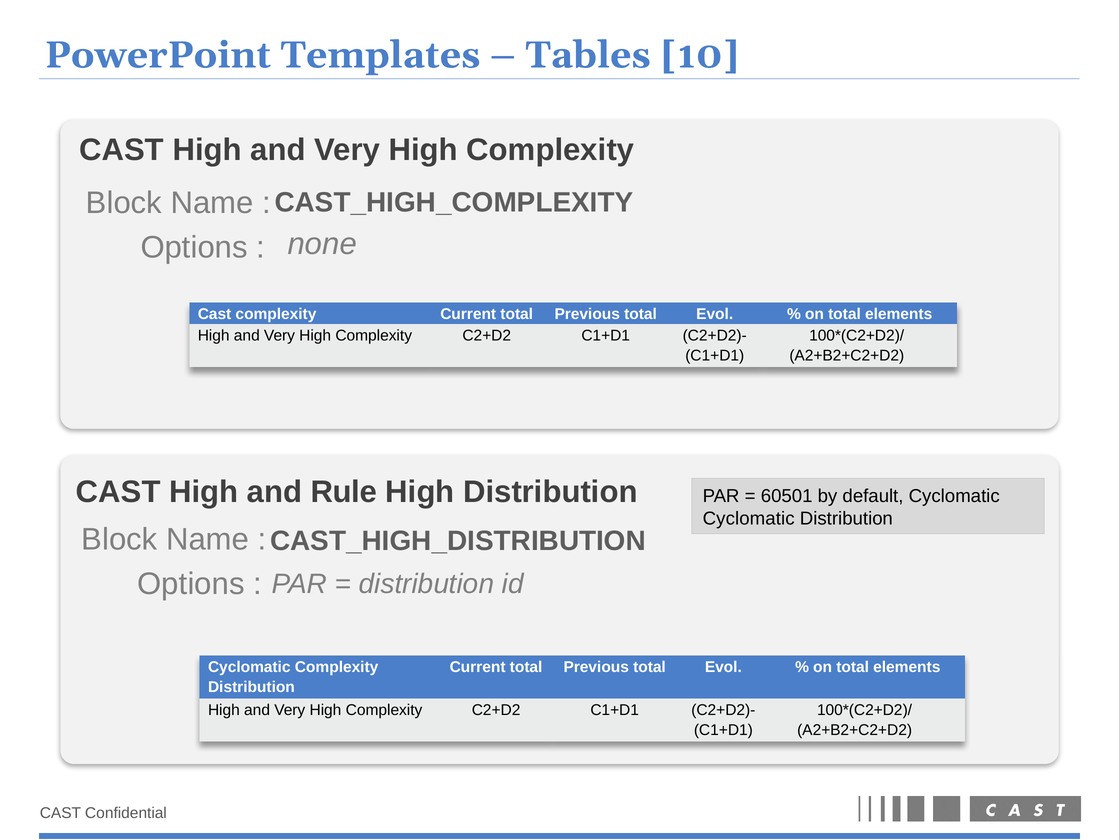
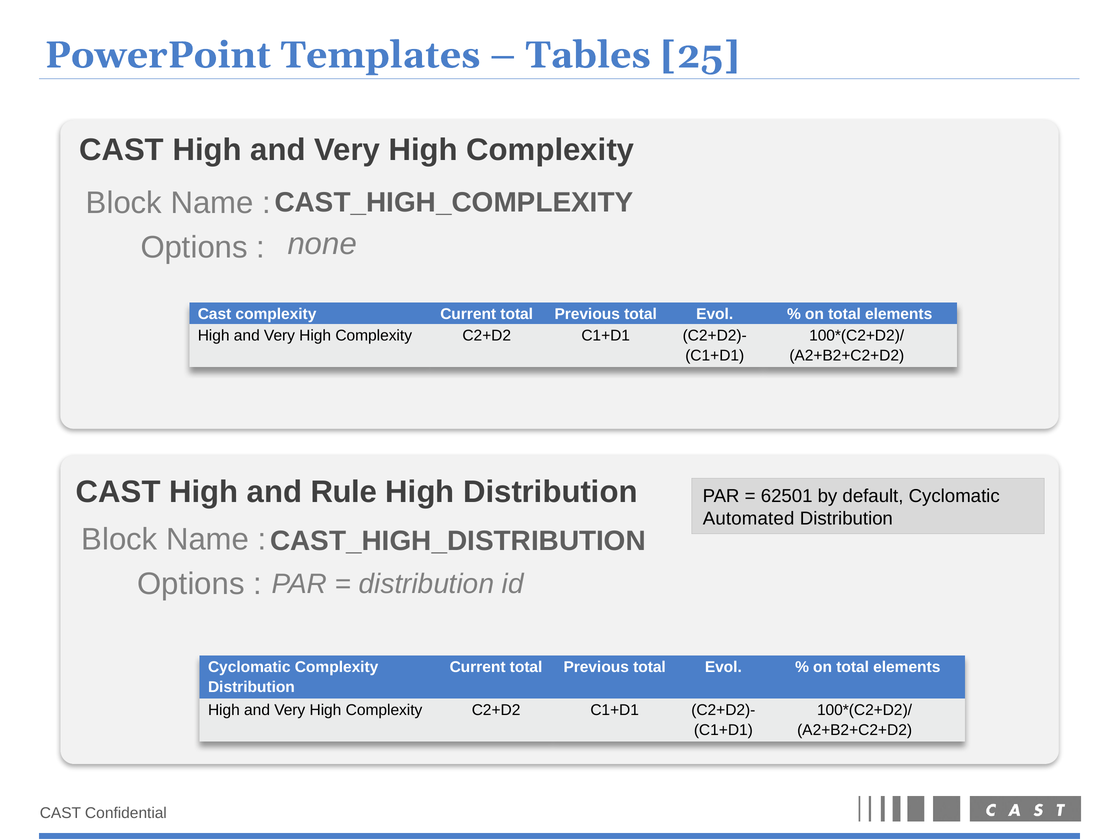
10: 10 -> 25
60501: 60501 -> 62501
Cyclomatic at (749, 518): Cyclomatic -> Automated
